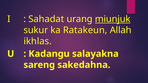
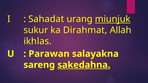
Ratakeun: Ratakeun -> Dirahmat
Kadangu: Kadangu -> Parawan
sakedahna underline: none -> present
